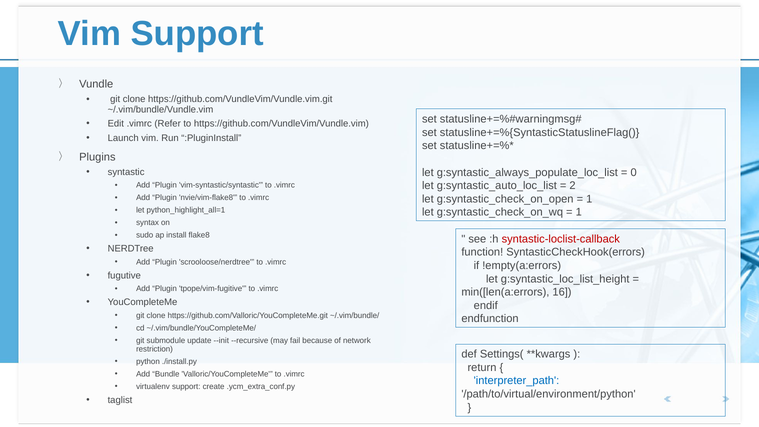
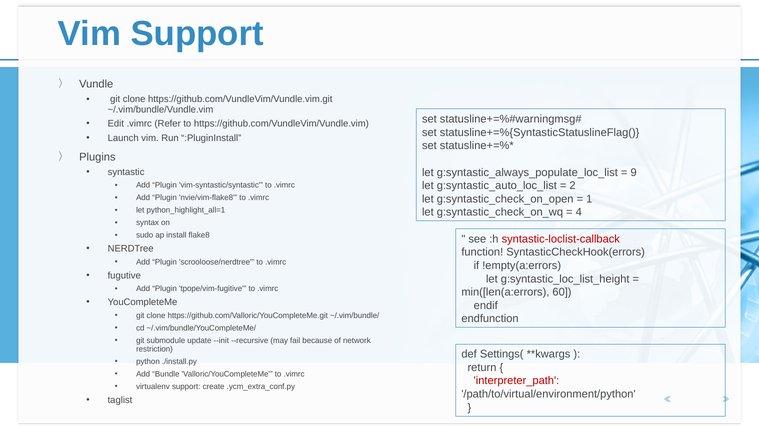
0: 0 -> 9
1 at (579, 212): 1 -> 4
16: 16 -> 60
interpreter_path colour: blue -> red
